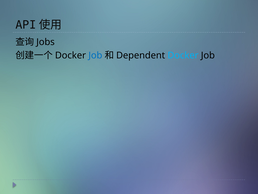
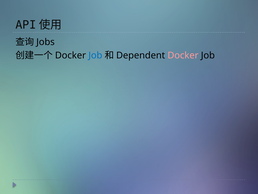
Docker at (183, 55) colour: light blue -> pink
